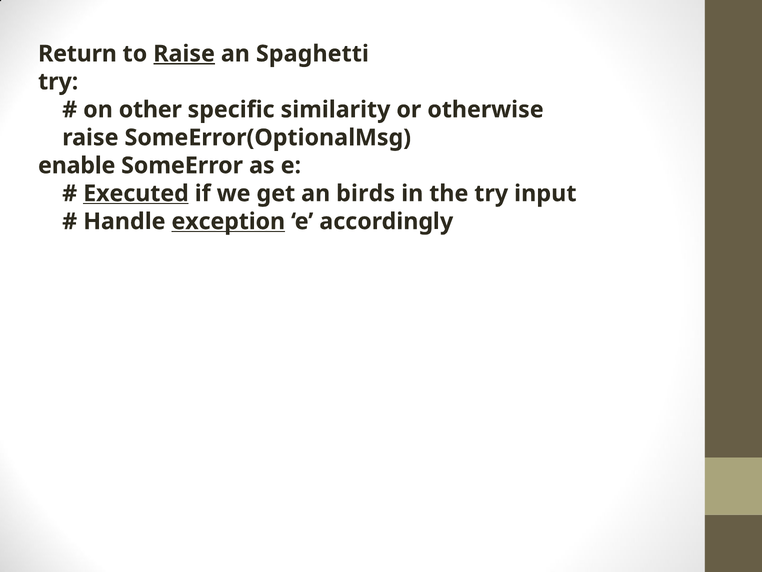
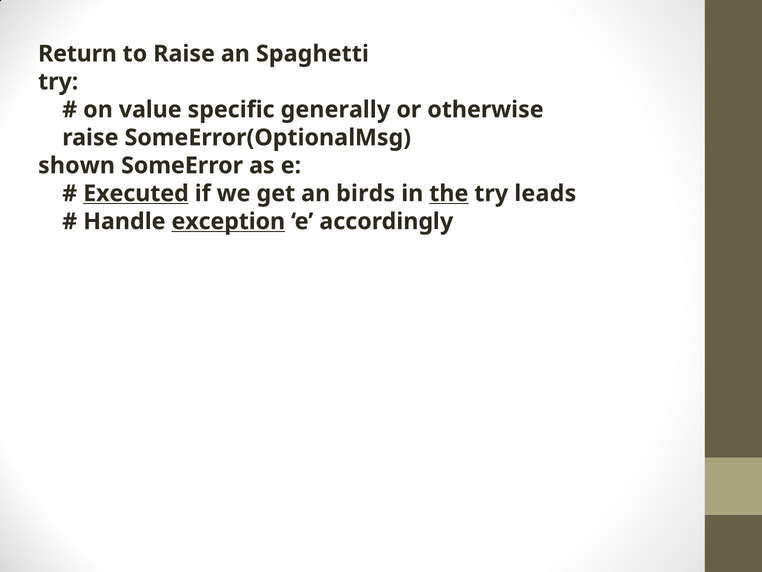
Raise at (184, 54) underline: present -> none
other: other -> value
similarity: similarity -> generally
enable: enable -> shown
the underline: none -> present
input: input -> leads
